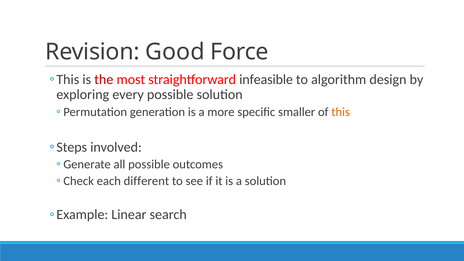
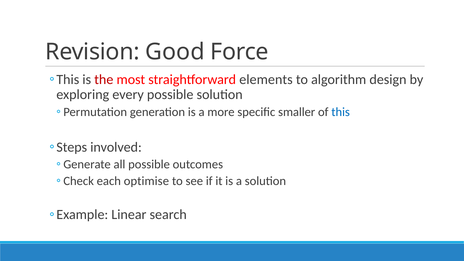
infeasible: infeasible -> elements
this colour: orange -> blue
different: different -> optimise
